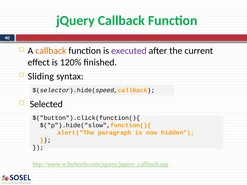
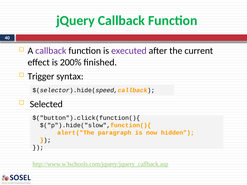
callback at (51, 51) colour: orange -> purple
120%: 120% -> 200%
Sliding: Sliding -> Trigger
